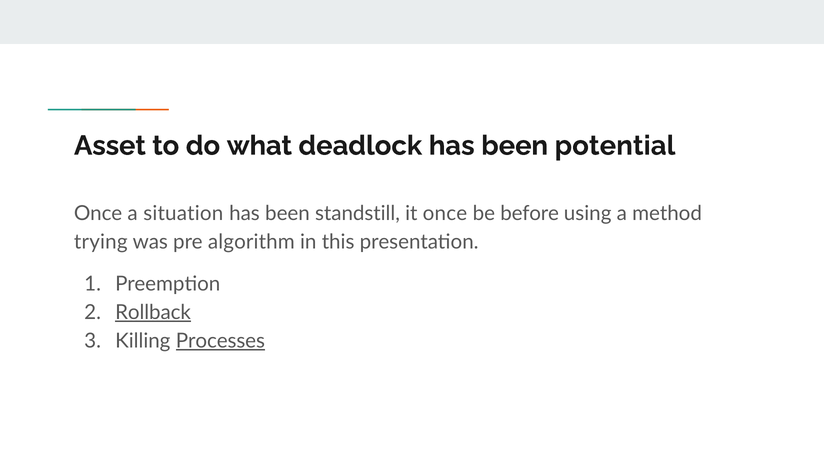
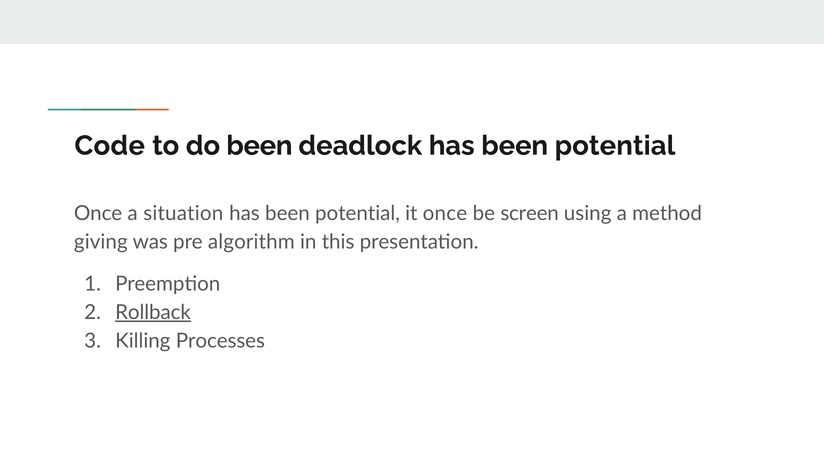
Asset: Asset -> Code
do what: what -> been
standstill at (358, 213): standstill -> potential
before: before -> screen
trying: trying -> giving
Processes underline: present -> none
